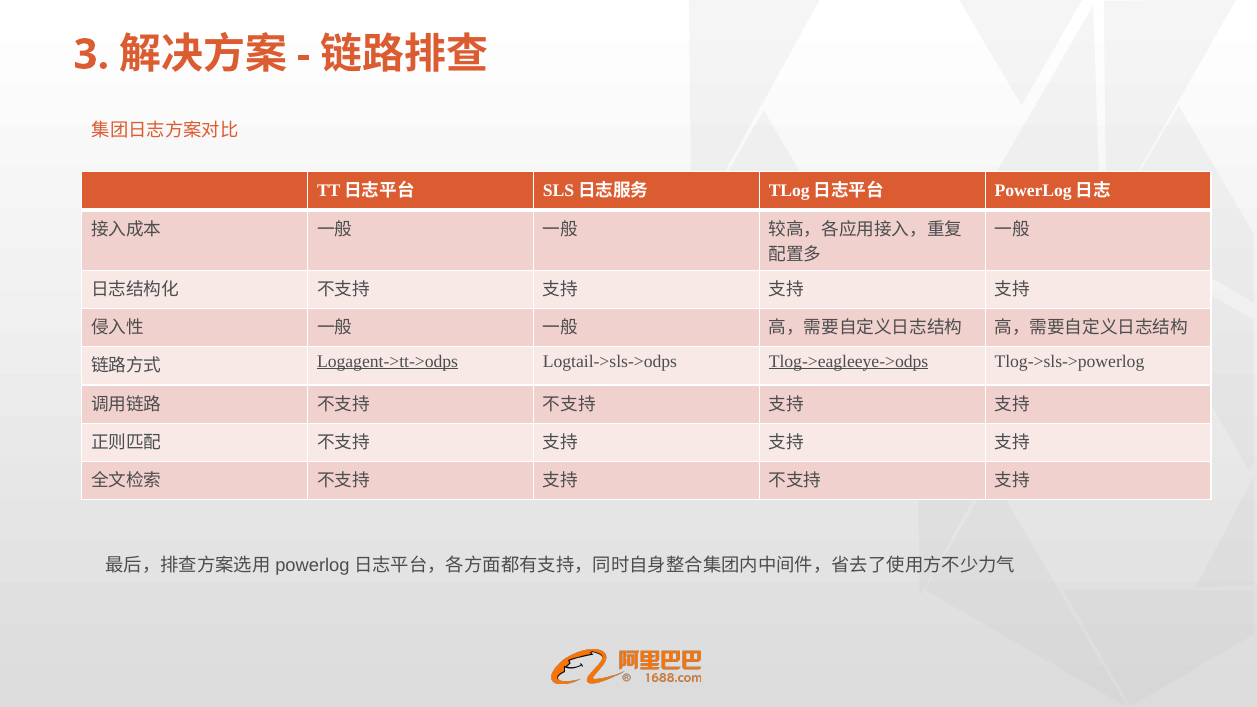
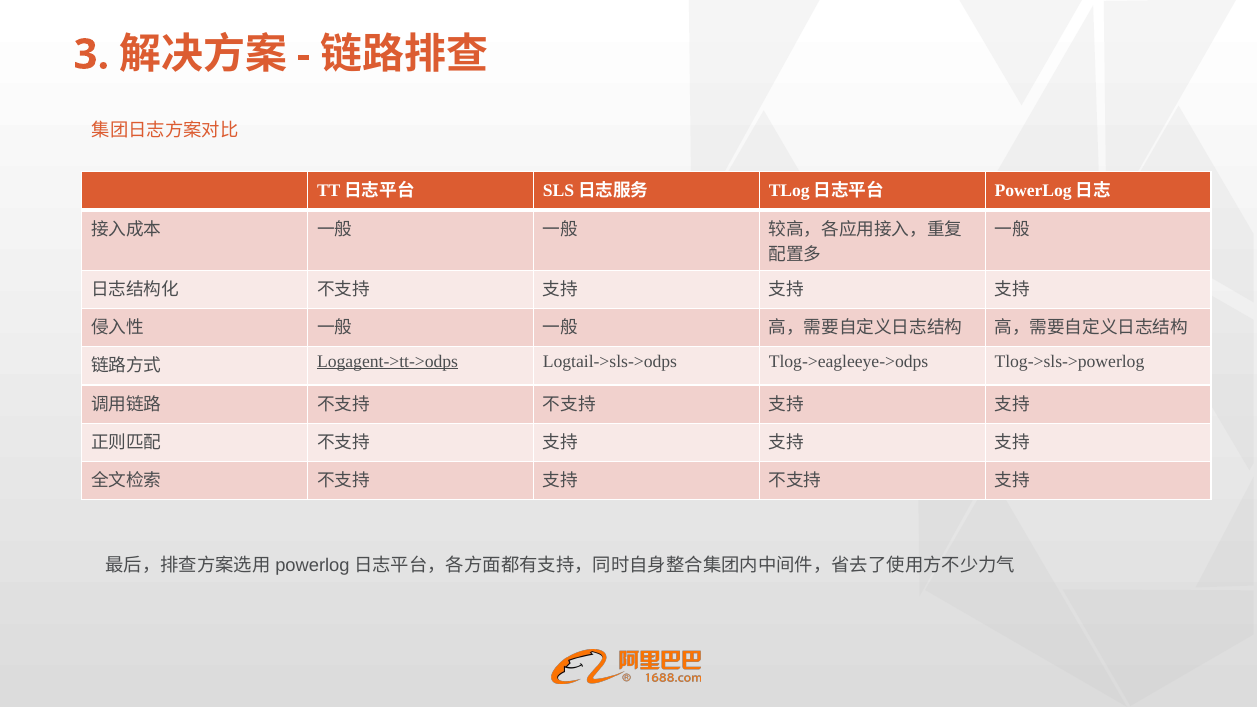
Tlog->eagleeye->odps underline: present -> none
